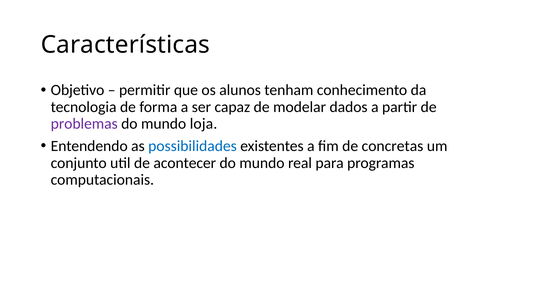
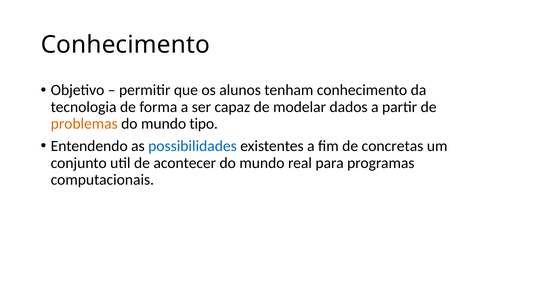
Características at (125, 45): Características -> Conhecimento
problemas colour: purple -> orange
loja: loja -> tipo
